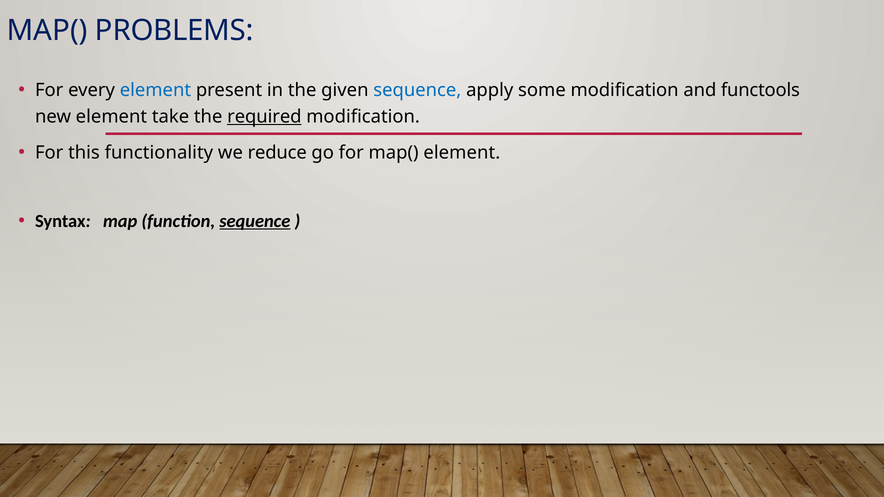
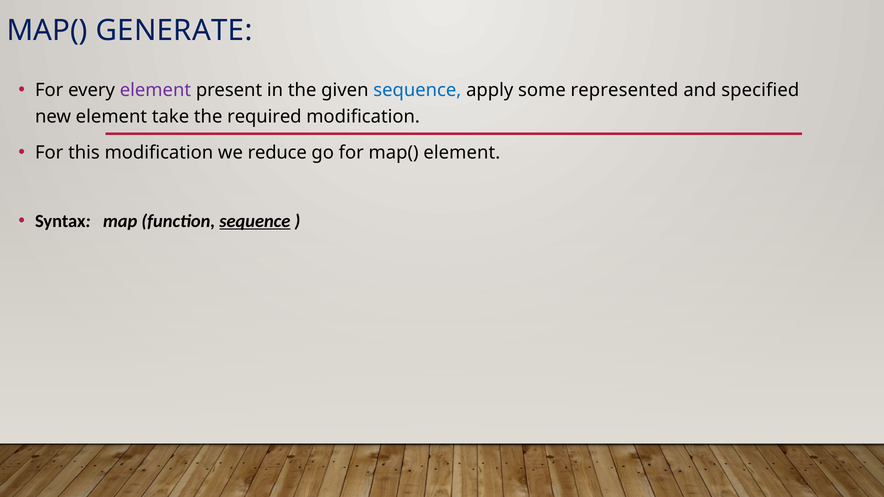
PROBLEMS: PROBLEMS -> GENERATE
element at (155, 90) colour: blue -> purple
some modification: modification -> represented
functools: functools -> specified
required underline: present -> none
this functionality: functionality -> modification
